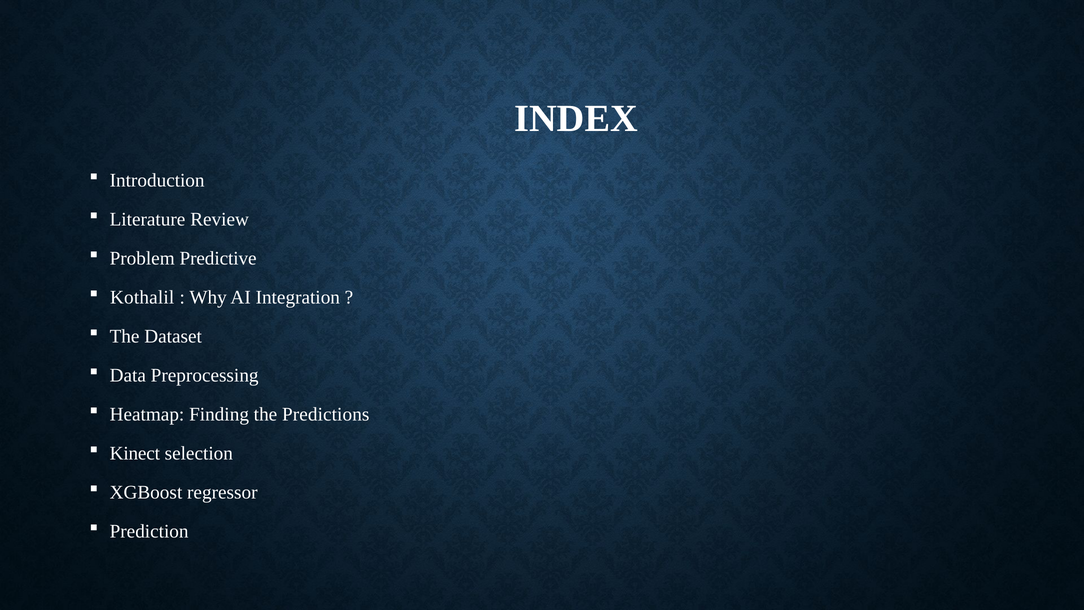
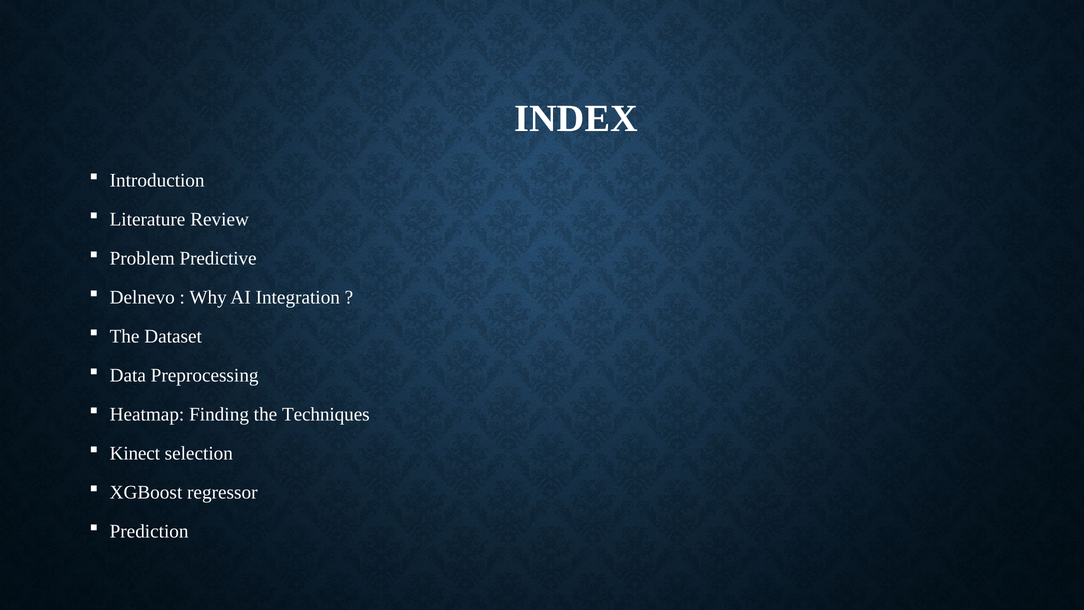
Kothalil: Kothalil -> Delnevo
Predictions: Predictions -> Techniques
